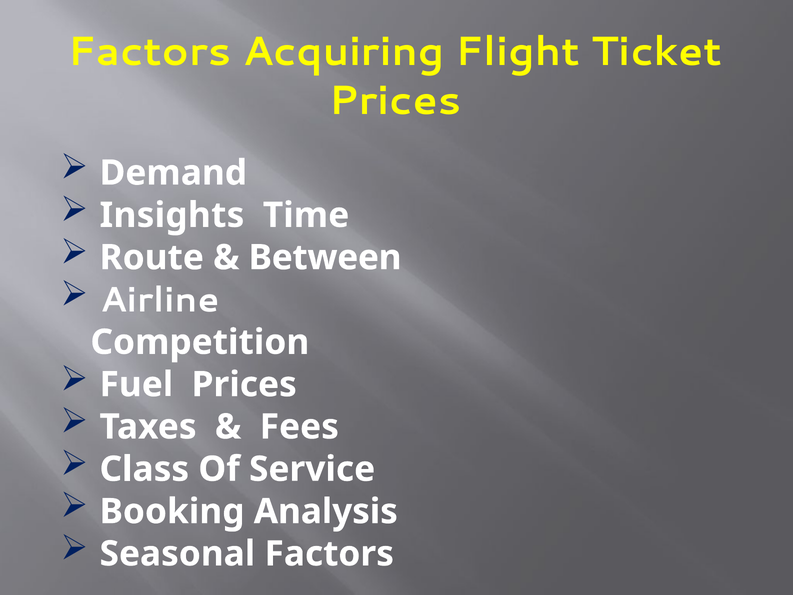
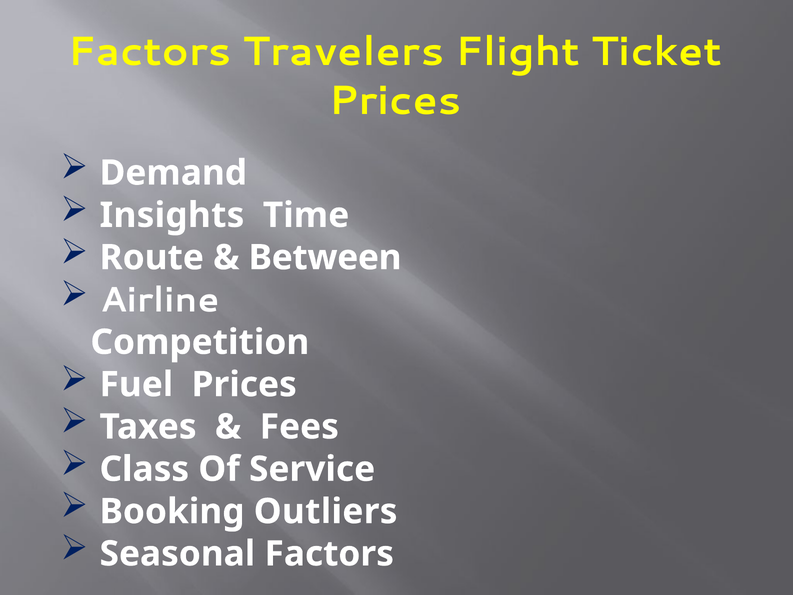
Acquiring: Acquiring -> Travelers
Analysis: Analysis -> Outliers
